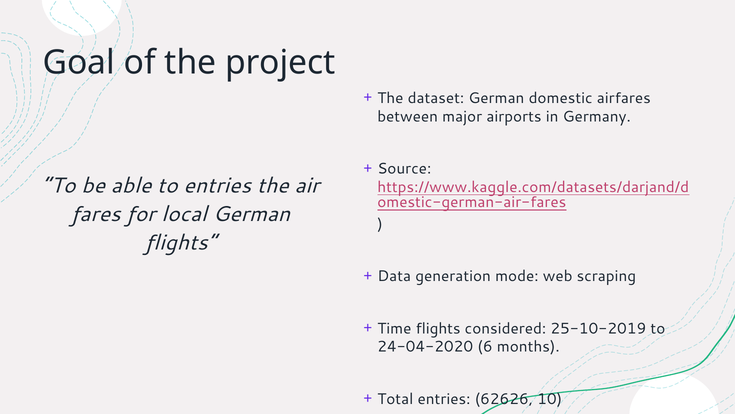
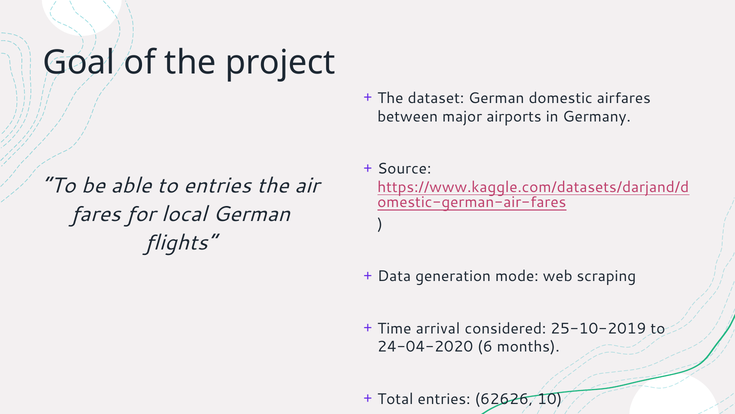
Time flights: flights -> arrival
